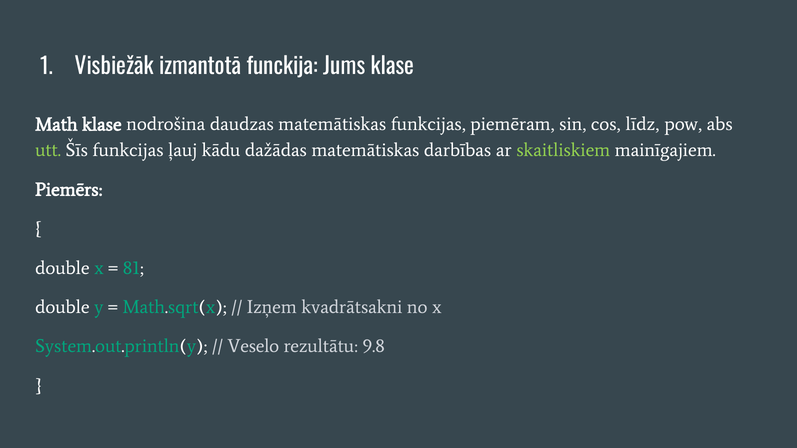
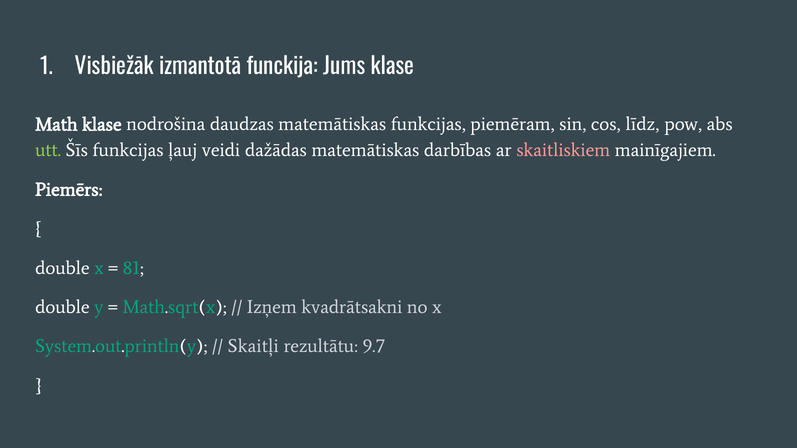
kādu: kādu -> veidi
skaitliskiem colour: light green -> pink
Veselo: Veselo -> Skaitļi
9.8: 9.8 -> 9.7
